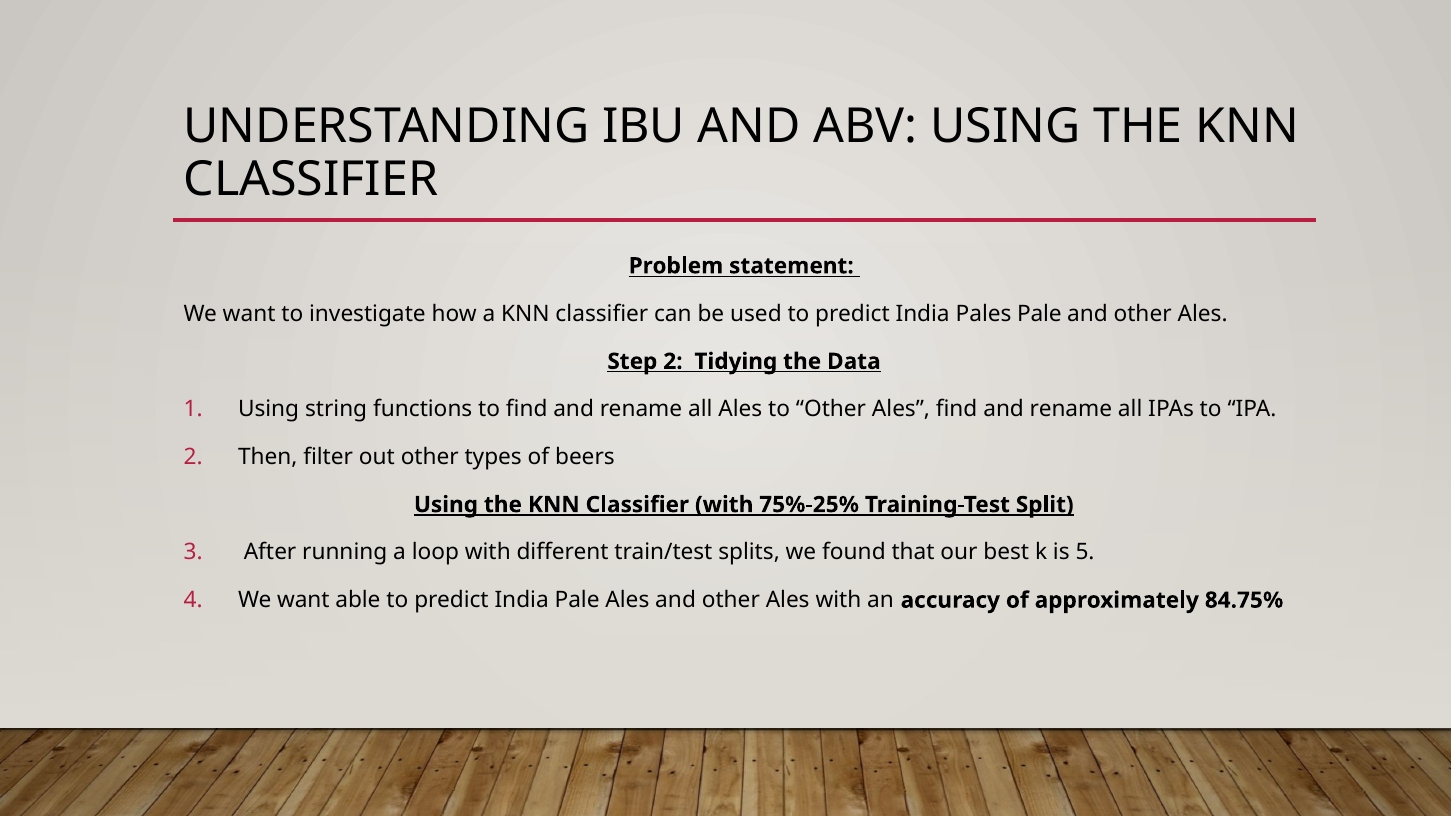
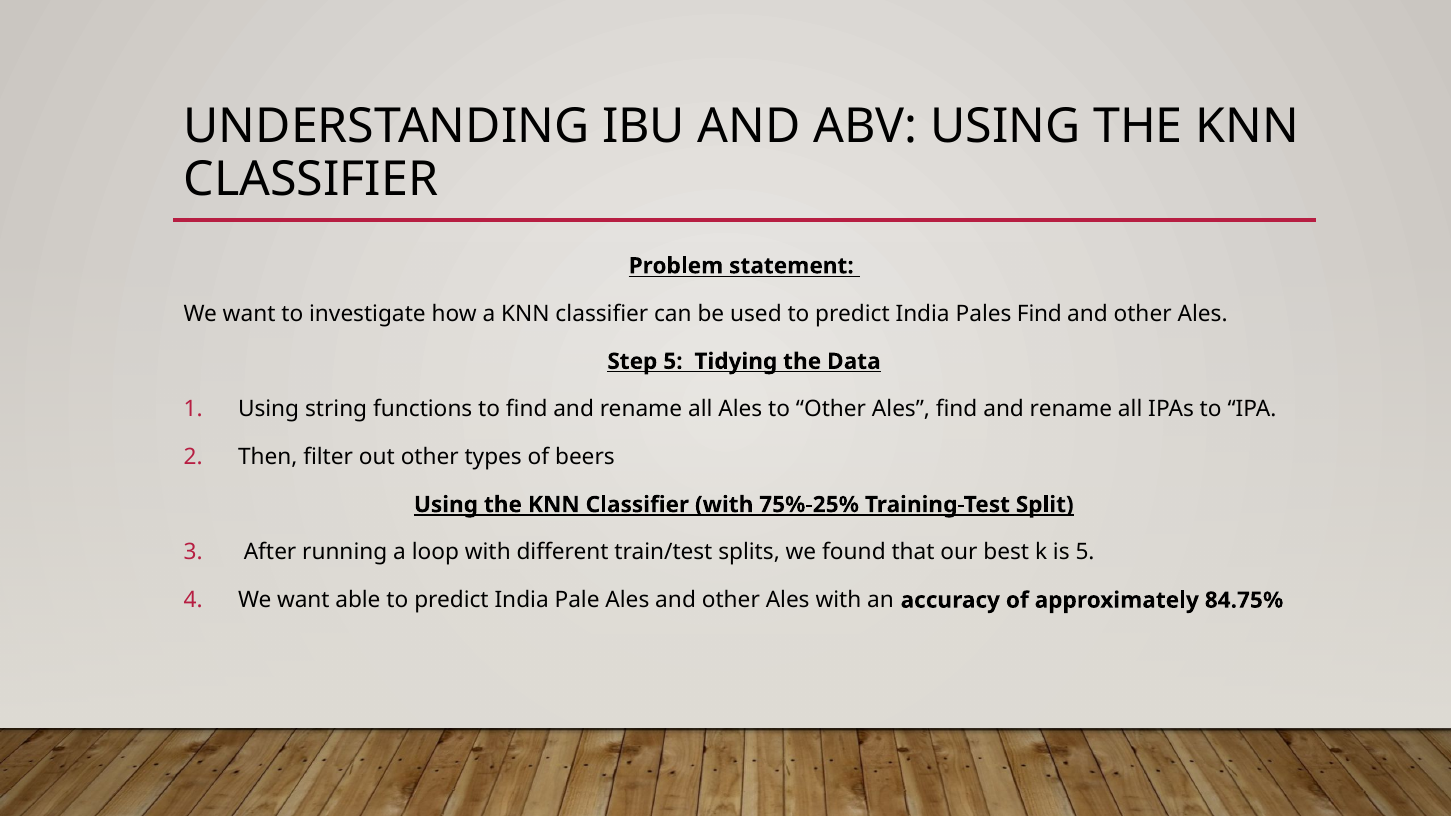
Pales Pale: Pale -> Find
Step 2: 2 -> 5
